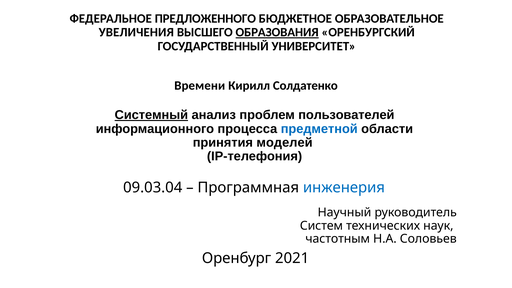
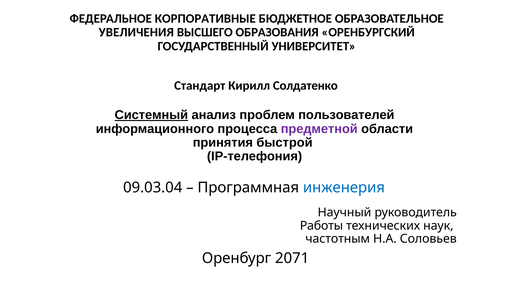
ПРЕДЛОЖЕННОГО: ПРЕДЛОЖЕННОГО -> КОРПОРАТИВНЫЕ
ОБРАЗОВАНИЯ underline: present -> none
Времени: Времени -> Стандарт
предметной colour: blue -> purple
моделей: моделей -> быстрой
Систем: Систем -> Работы
2021: 2021 -> 2071
